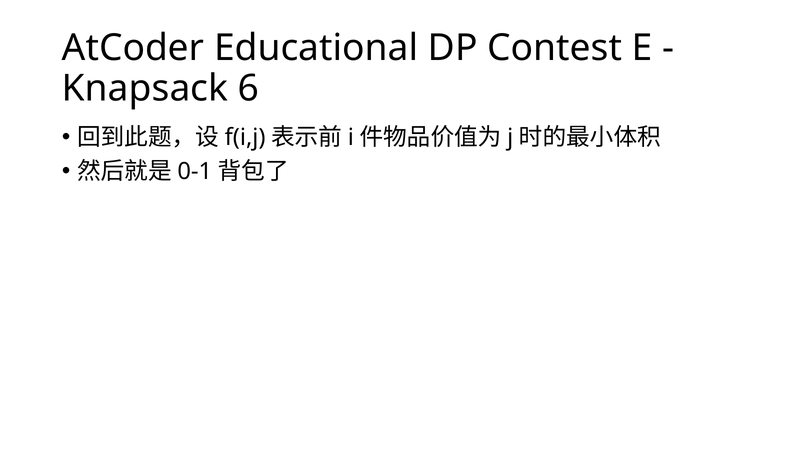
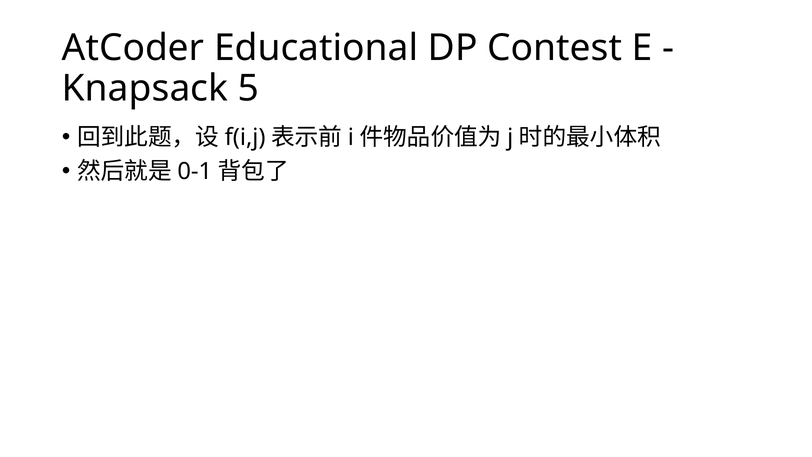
6: 6 -> 5
